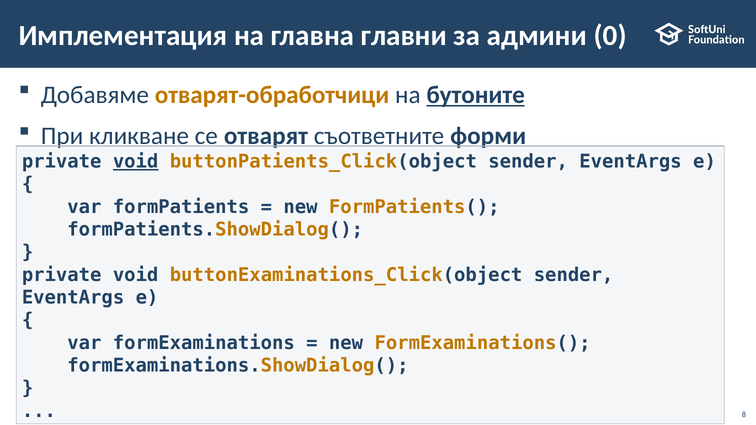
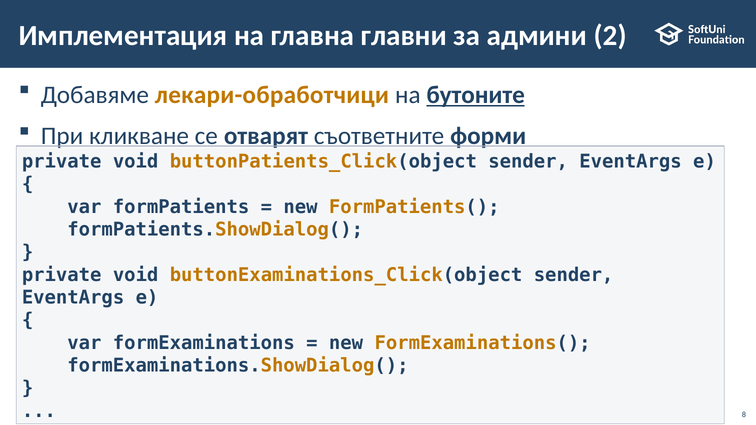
0: 0 -> 2
отварят-обработчици: отварят-обработчици -> лекари-обработчици
void at (136, 162) underline: present -> none
